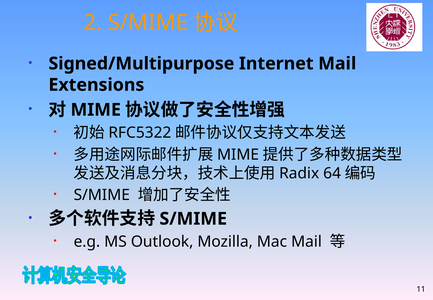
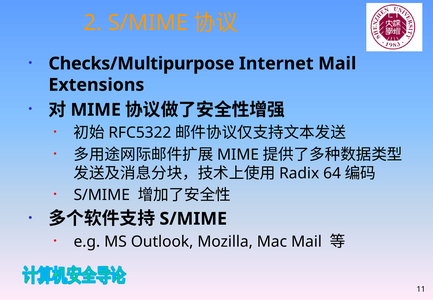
Signed/Multipurpose: Signed/Multipurpose -> Checks/Multipurpose
